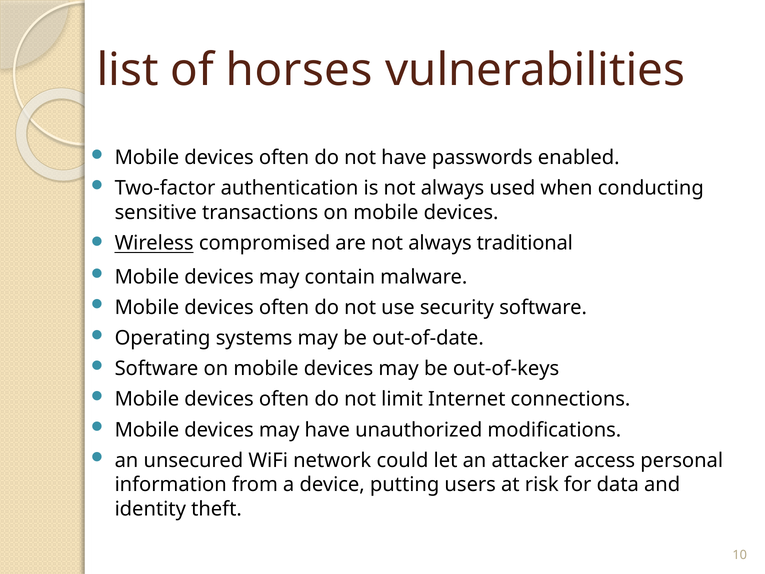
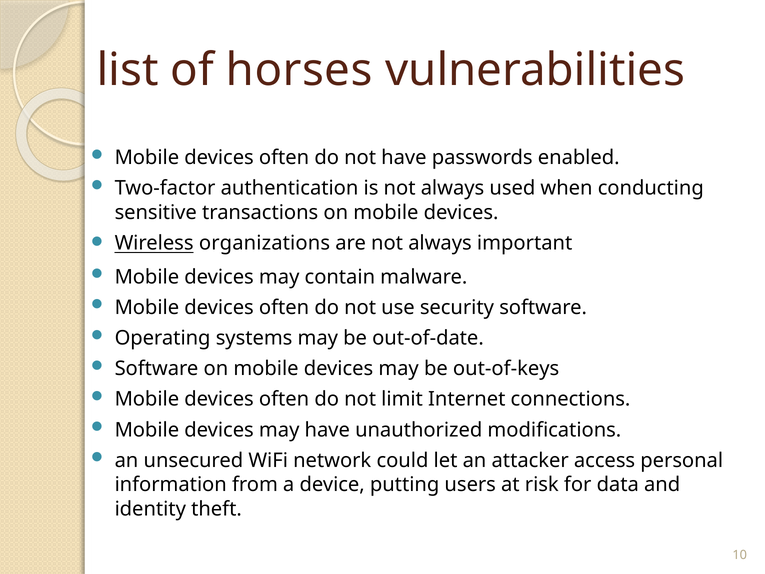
compromised: compromised -> organizations
traditional: traditional -> important
